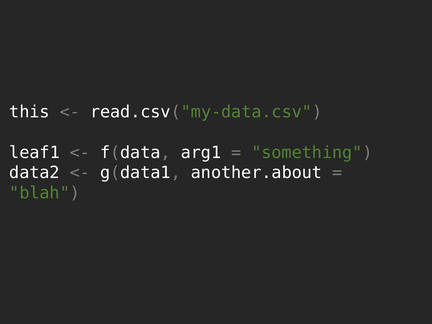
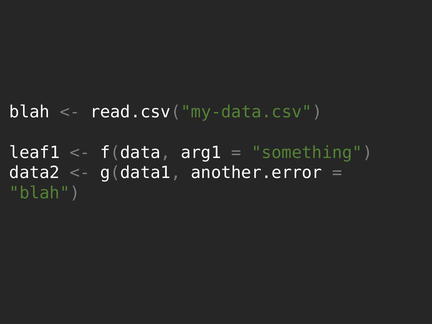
this at (29, 112): this -> blah
another.about: another.about -> another.error
